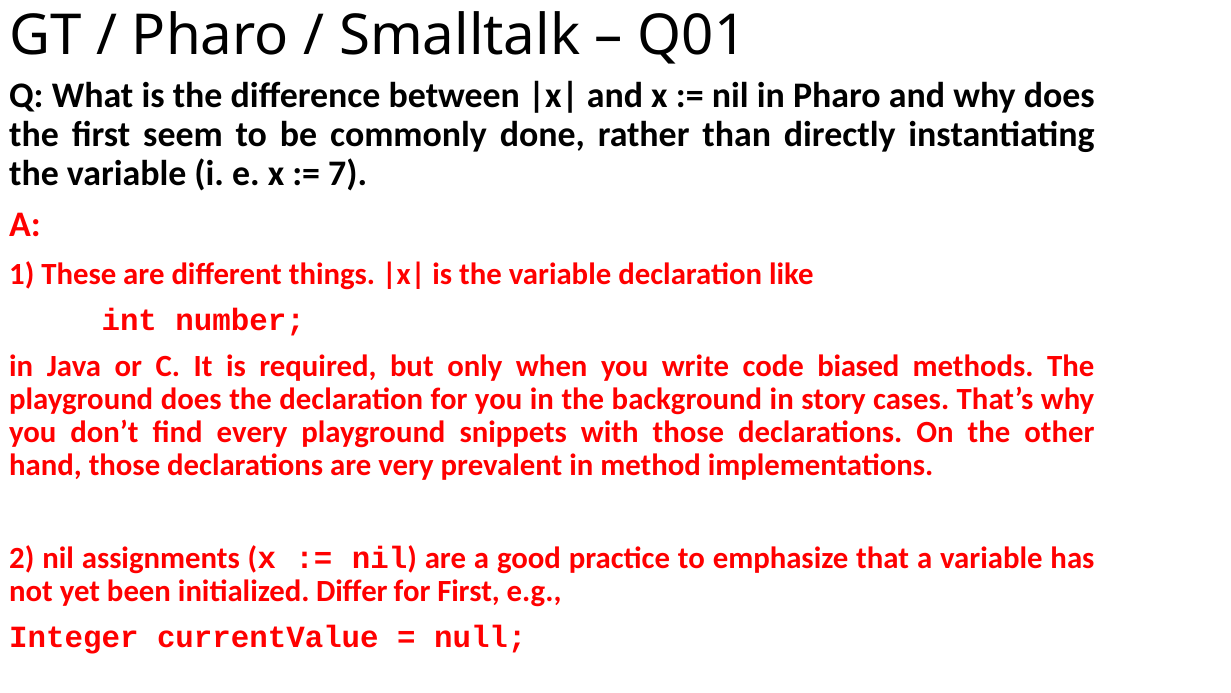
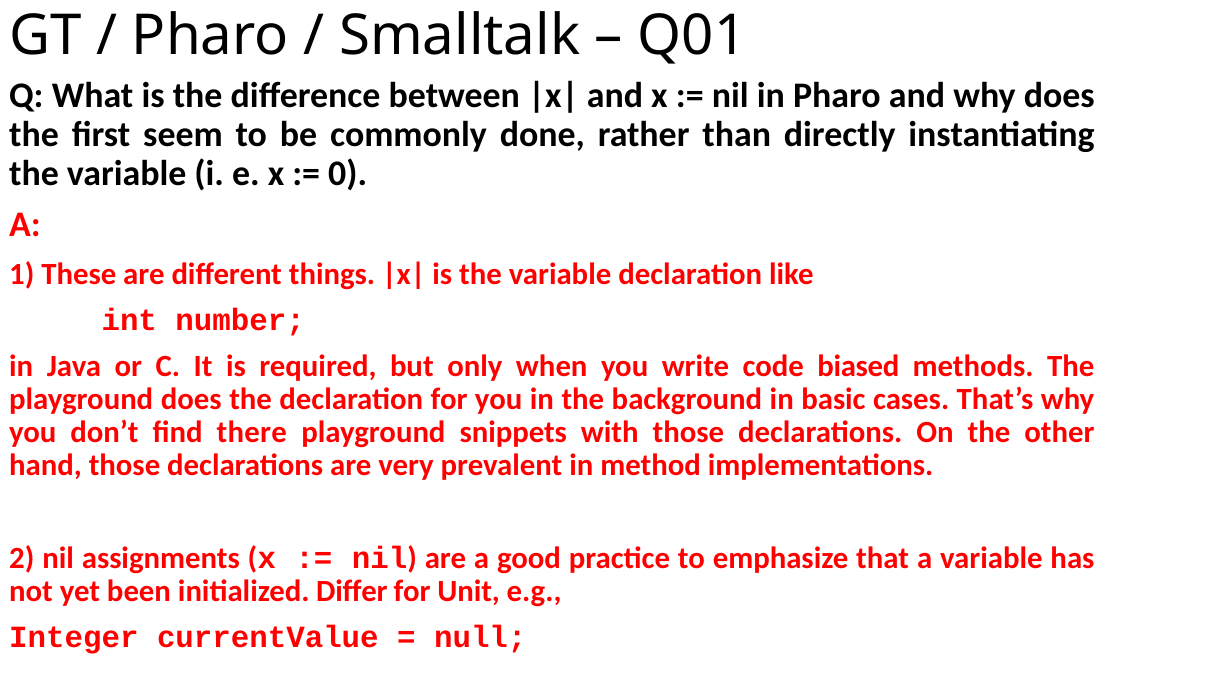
7: 7 -> 0
story: story -> basic
every: every -> there
for First: First -> Unit
